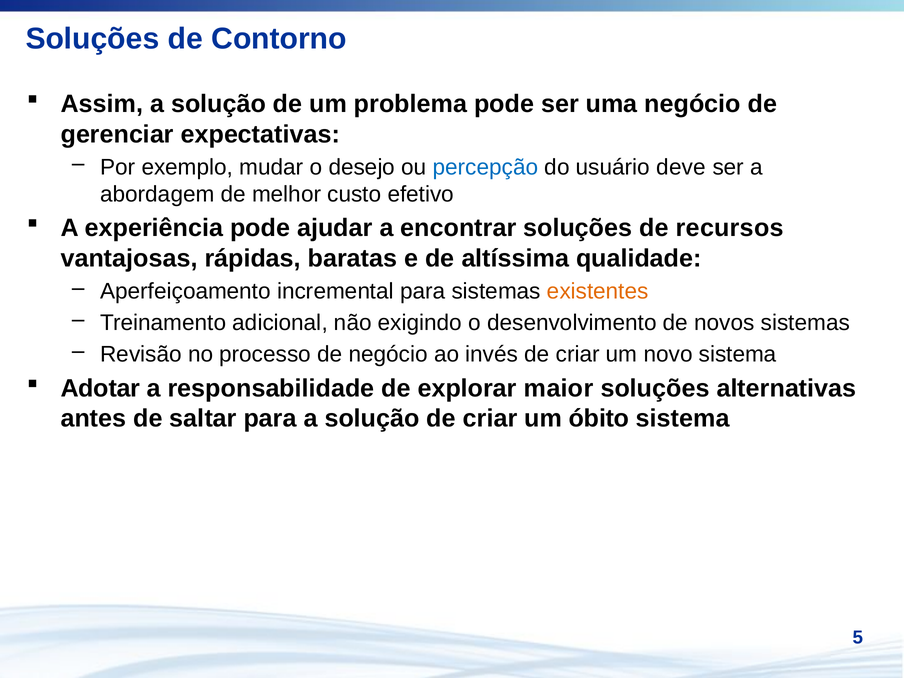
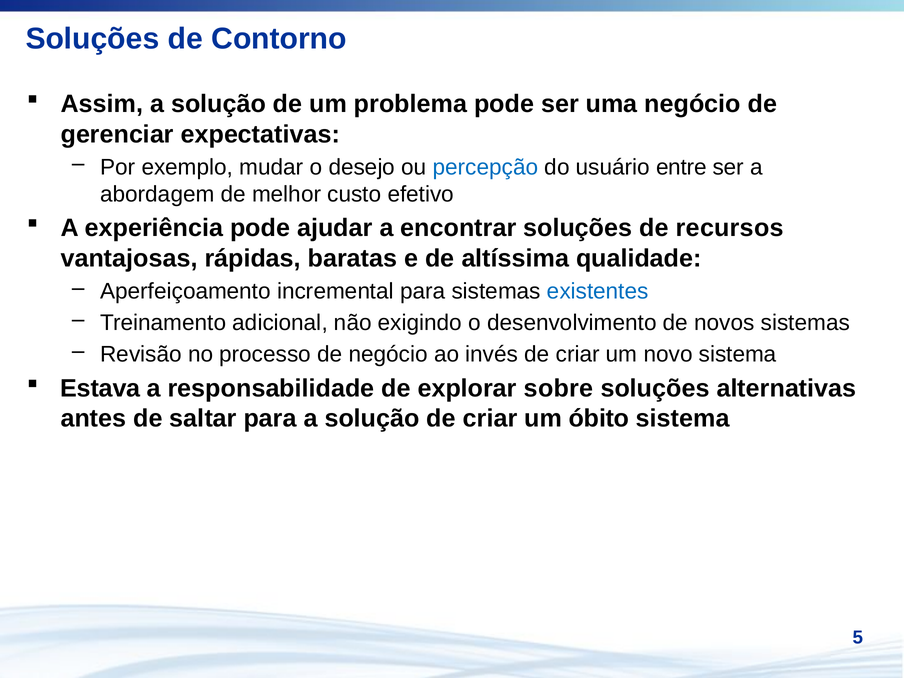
deve: deve -> entre
existentes colour: orange -> blue
Adotar: Adotar -> Estava
maior: maior -> sobre
